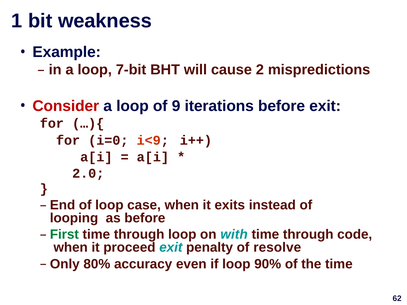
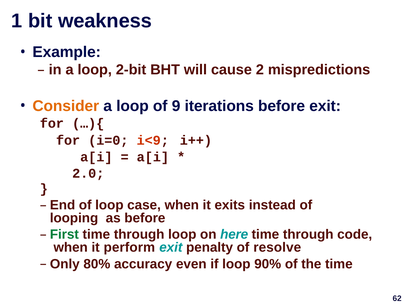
7-bit: 7-bit -> 2-bit
Consider colour: red -> orange
with: with -> here
proceed: proceed -> perform
